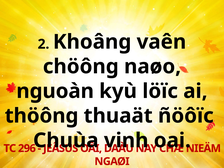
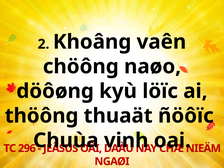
nguoàn: nguoàn -> döôøng
